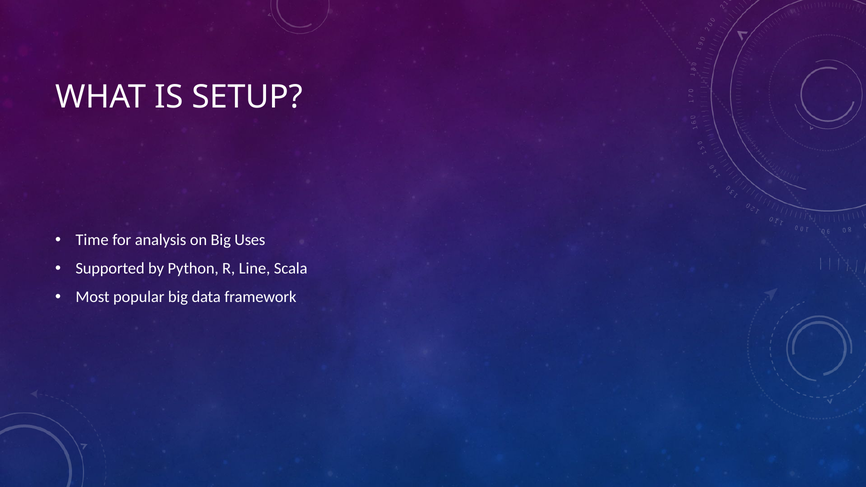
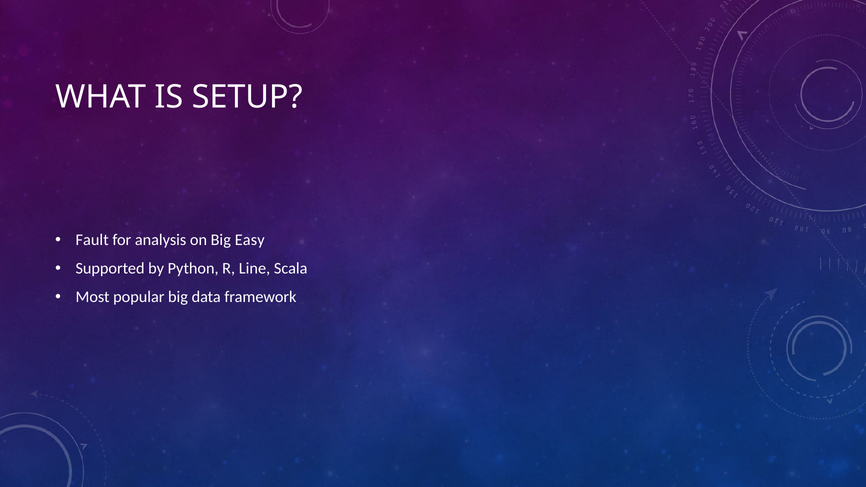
Time: Time -> Fault
Uses: Uses -> Easy
